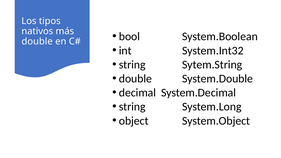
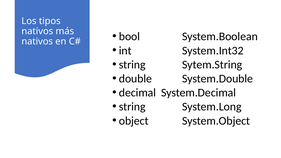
double at (37, 41): double -> nativos
